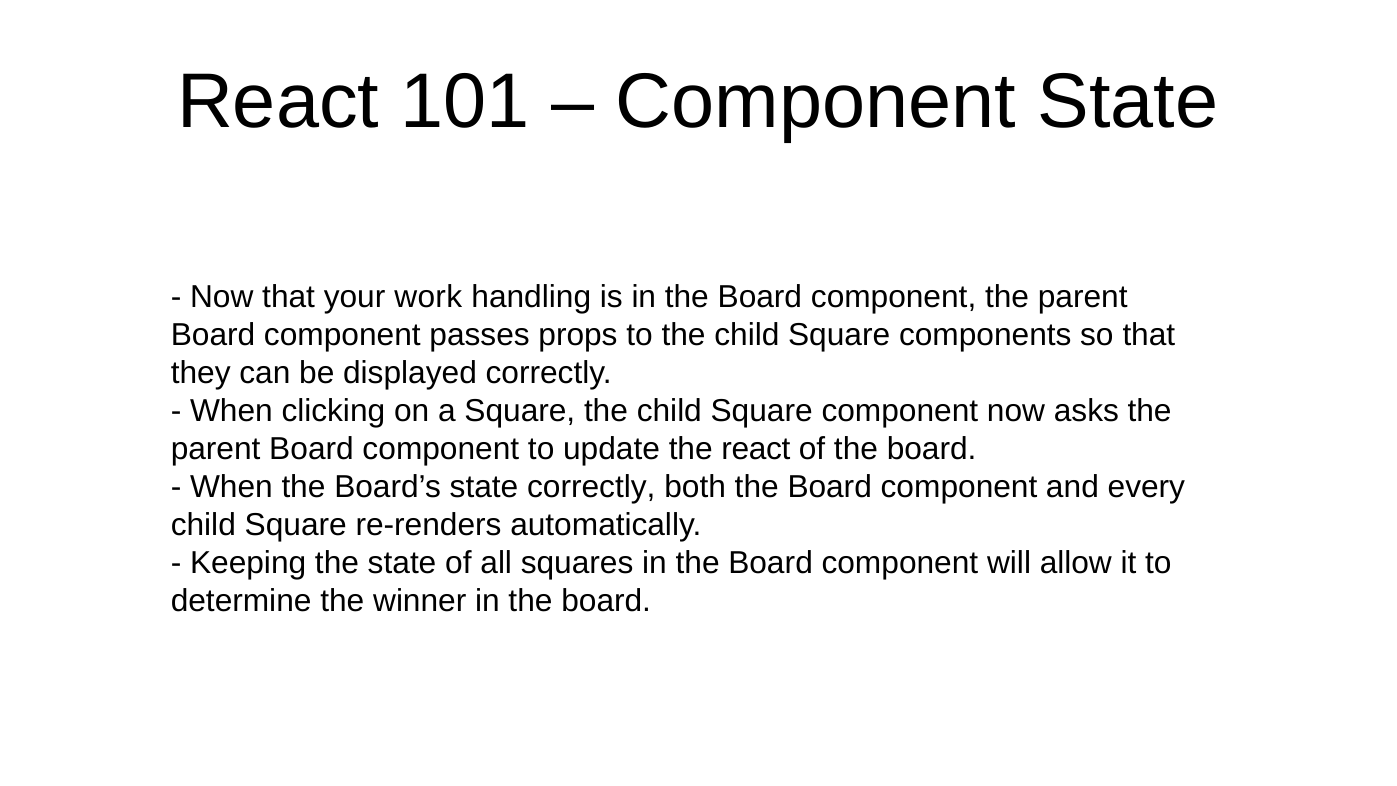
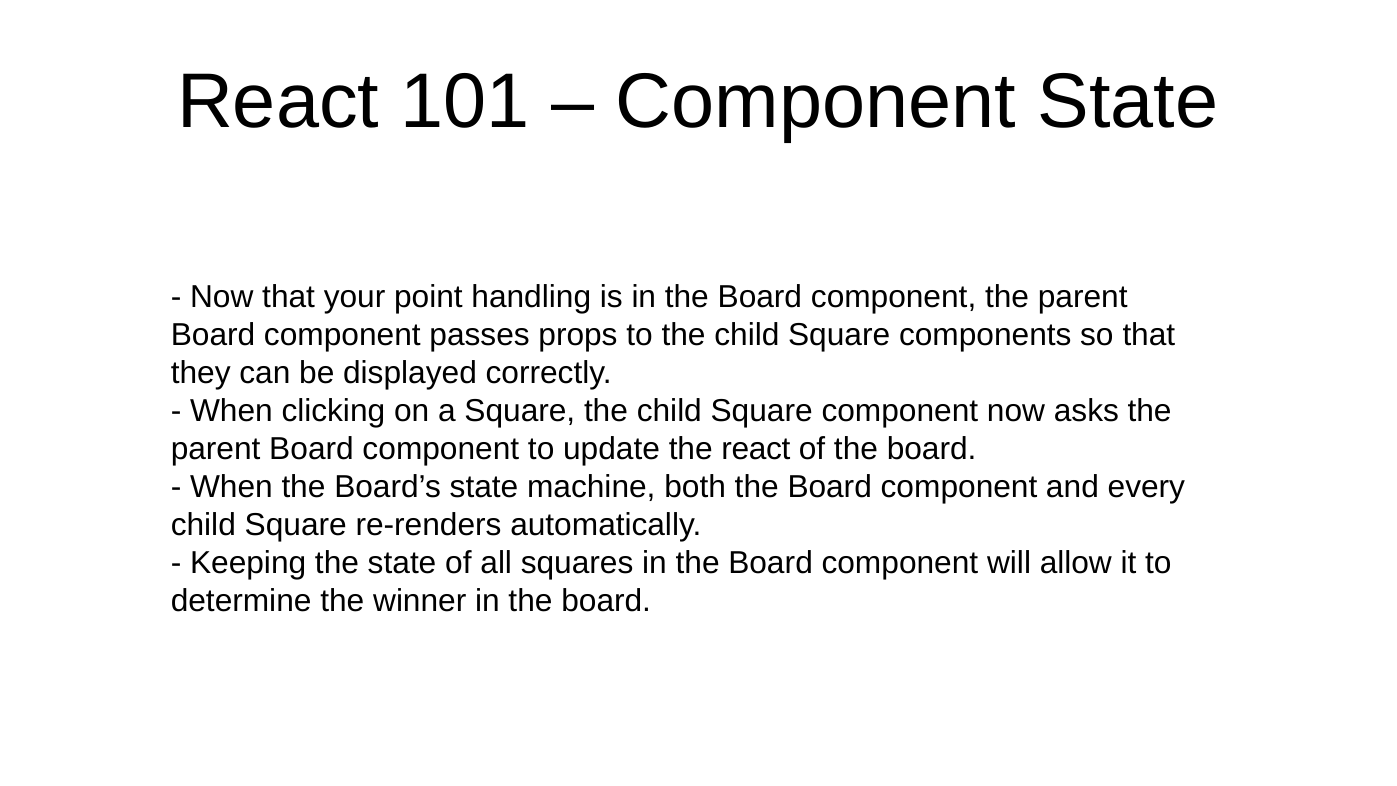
work: work -> point
state correctly: correctly -> machine
